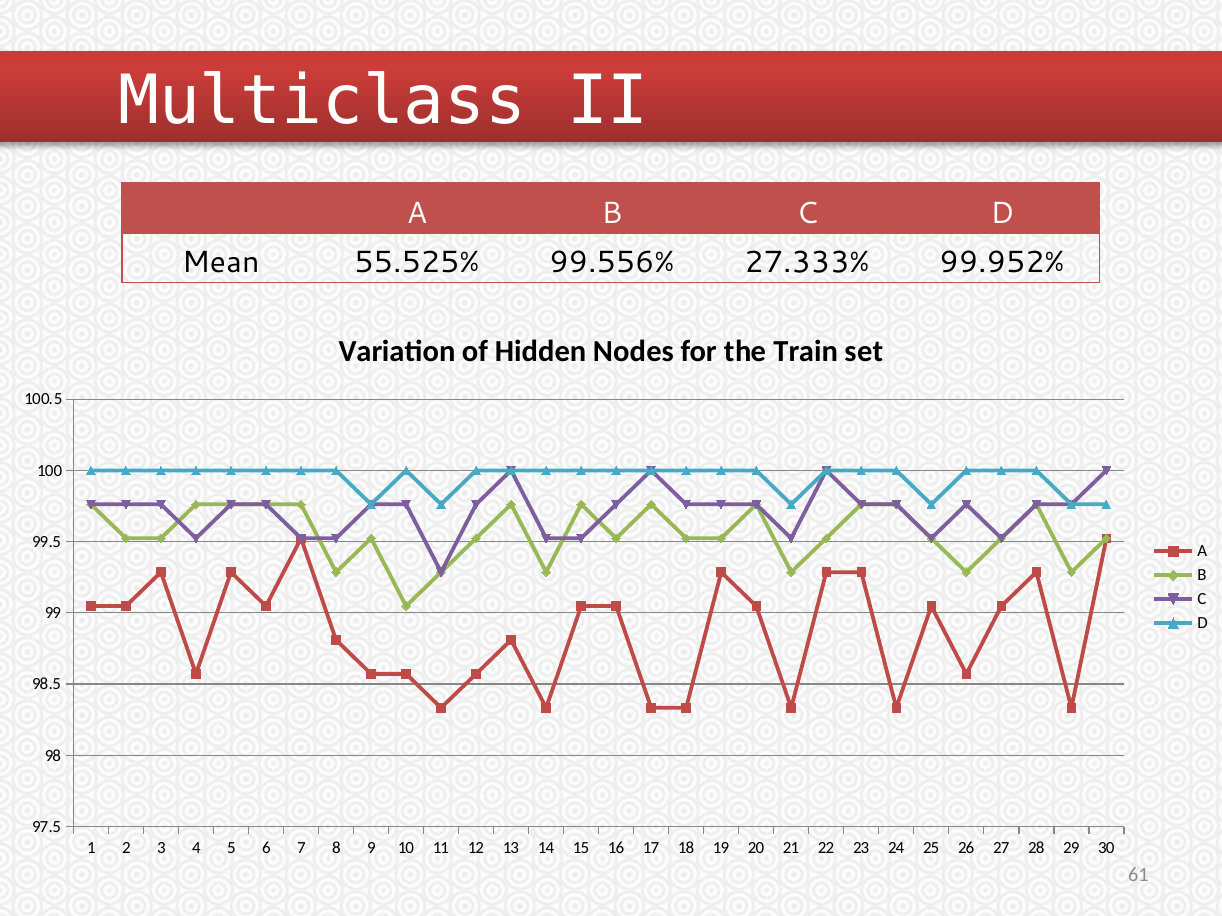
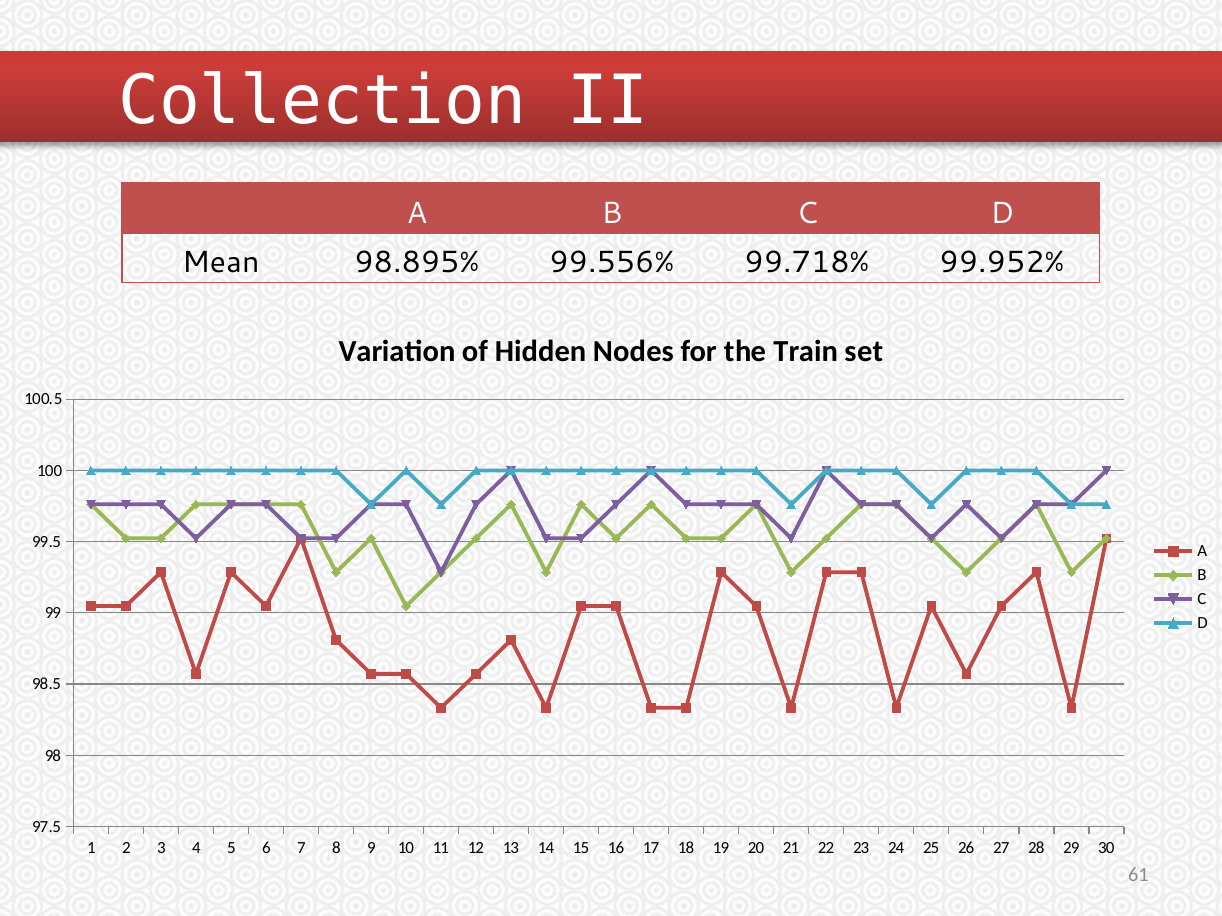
Multiclass: Multiclass -> Collection
55.525%: 55.525% -> 98.895%
27.333%: 27.333% -> 99.718%
